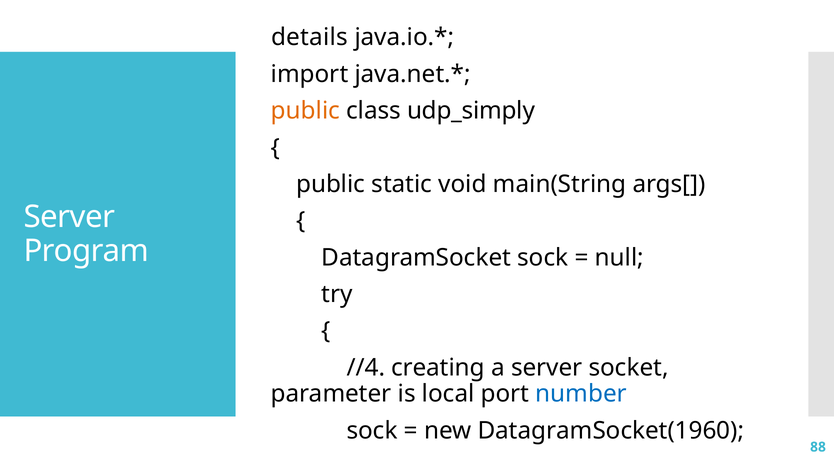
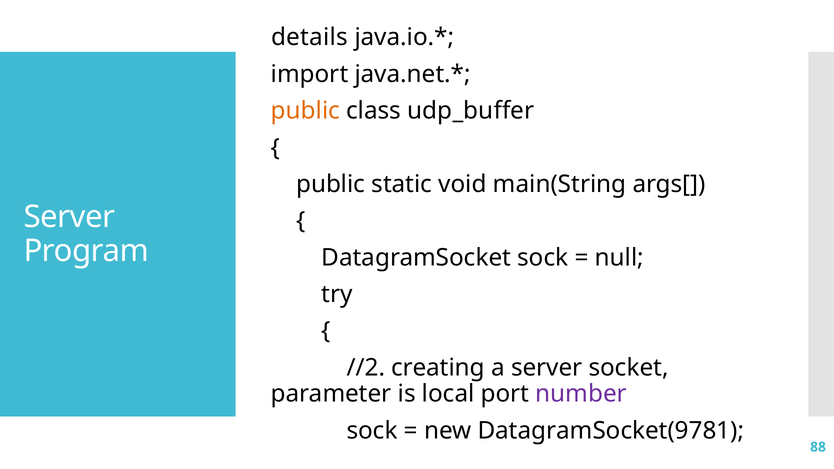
udp_simply: udp_simply -> udp_buffer
//4: //4 -> //2
number colour: blue -> purple
DatagramSocket(1960: DatagramSocket(1960 -> DatagramSocket(9781
